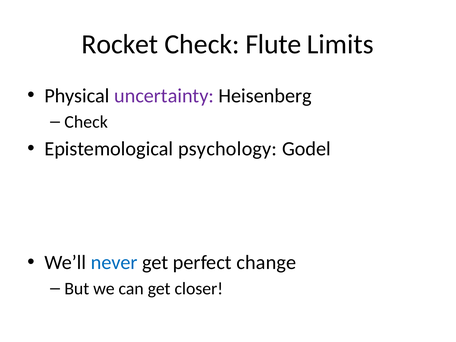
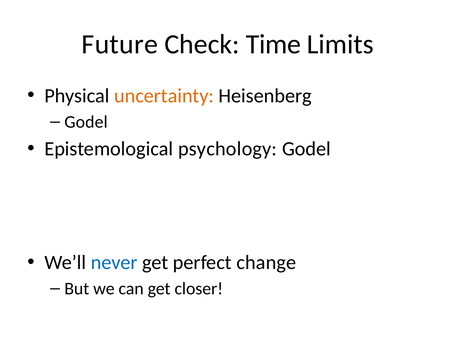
Rocket: Rocket -> Future
Flute: Flute -> Time
uncertainty colour: purple -> orange
Check at (86, 122): Check -> Godel
